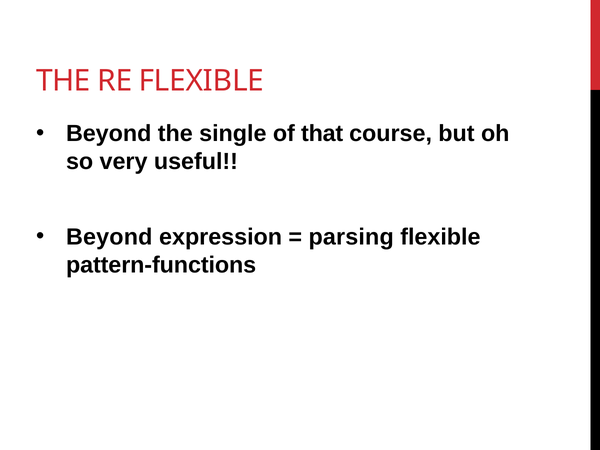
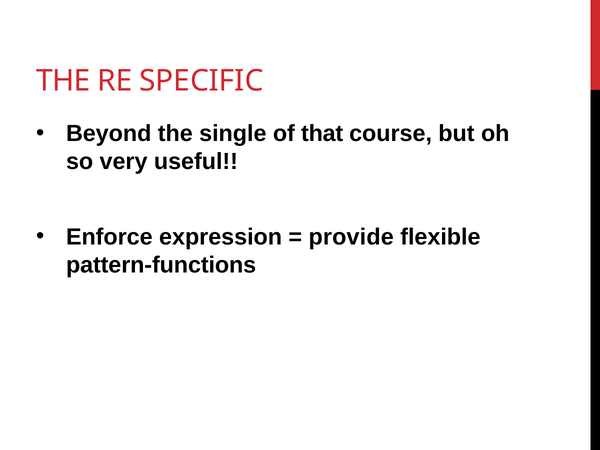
RE FLEXIBLE: FLEXIBLE -> SPECIFIC
Beyond at (109, 237): Beyond -> Enforce
parsing: parsing -> provide
